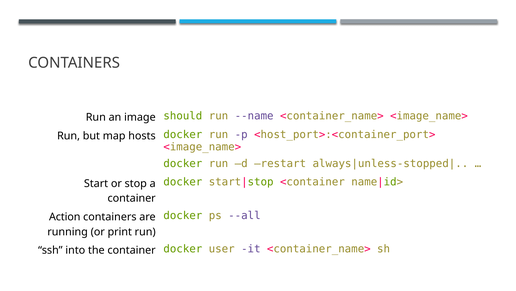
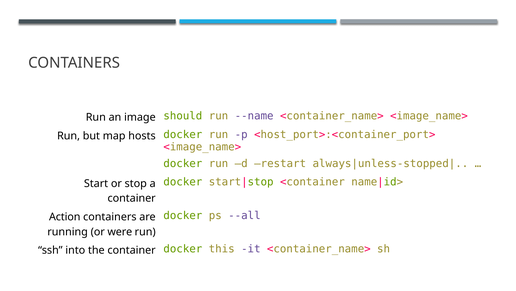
print: print -> were
user: user -> this
